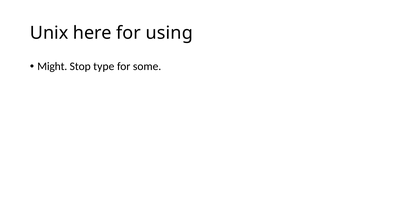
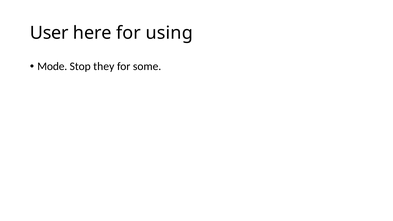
Unix: Unix -> User
Might: Might -> Mode
type: type -> they
